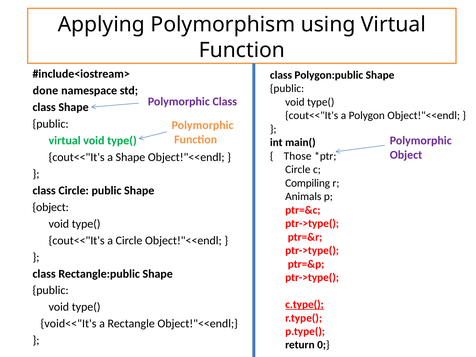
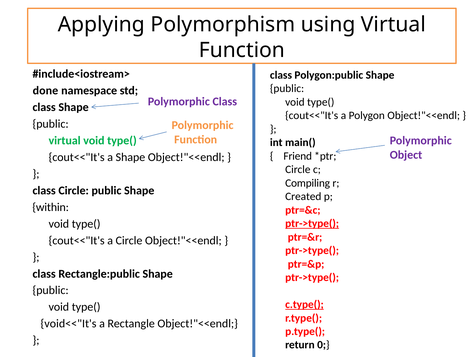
Those: Those -> Friend
Animals: Animals -> Created
object at (51, 207): object -> within
ptr->type( at (312, 224) underline: none -> present
